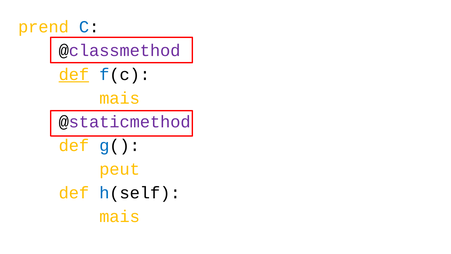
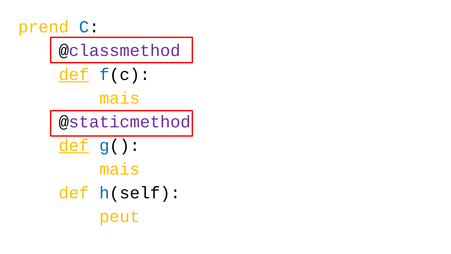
def at (74, 145) underline: none -> present
peut at (120, 169): peut -> mais
mais at (120, 216): mais -> peut
